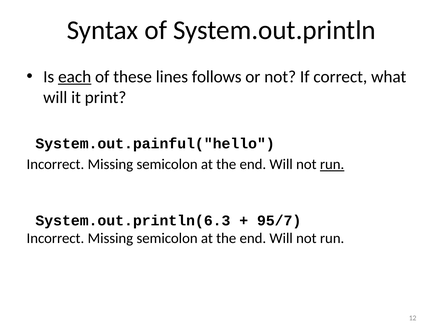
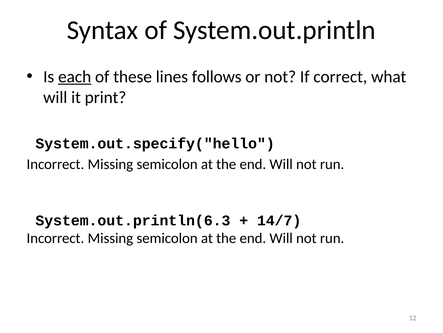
System.out.painful("hello: System.out.painful("hello -> System.out.specify("hello
run at (332, 164) underline: present -> none
95/7: 95/7 -> 14/7
